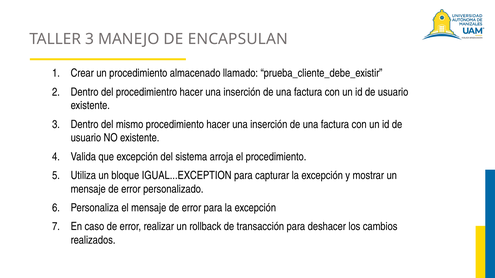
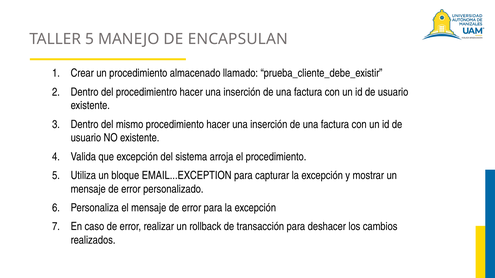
TALLER 3: 3 -> 5
IGUAL...EXCEPTION: IGUAL...EXCEPTION -> EMAIL...EXCEPTION
